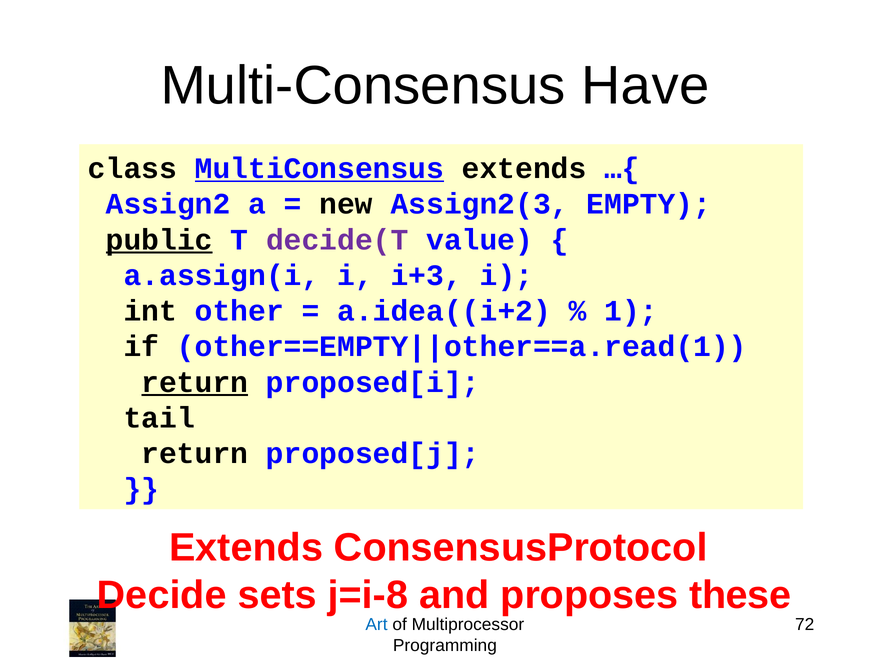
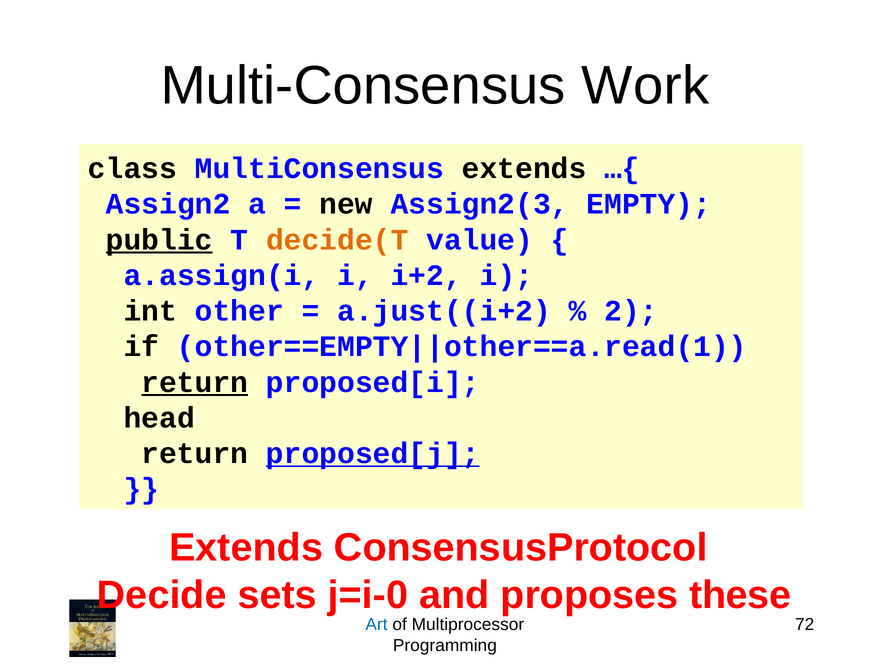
Have: Have -> Work
MultiConsensus underline: present -> none
decide(T colour: purple -> orange
i+3: i+3 -> i+2
a.idea((i+2: a.idea((i+2 -> a.just((i+2
1: 1 -> 2
tail: tail -> head
proposed[j underline: none -> present
j=i-8: j=i-8 -> j=i-0
